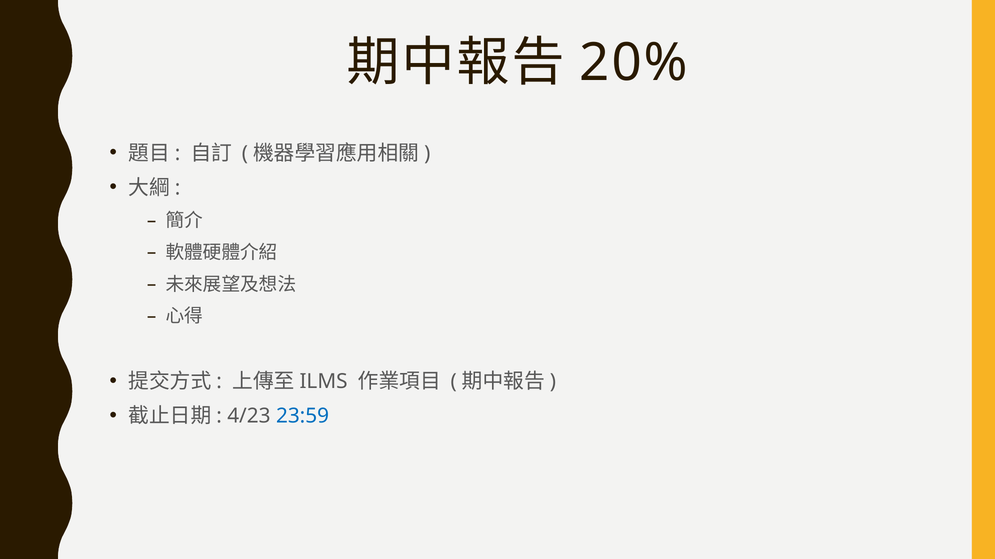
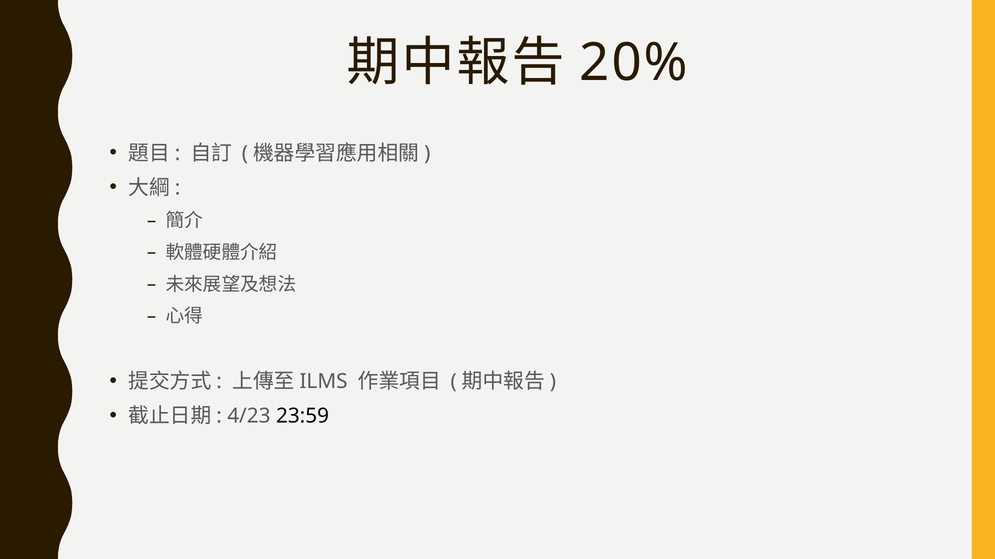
23:59 colour: blue -> black
